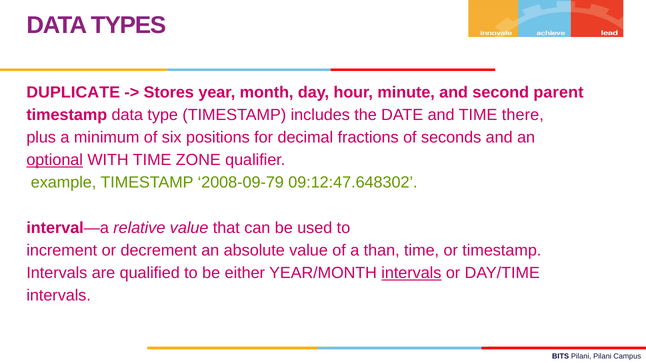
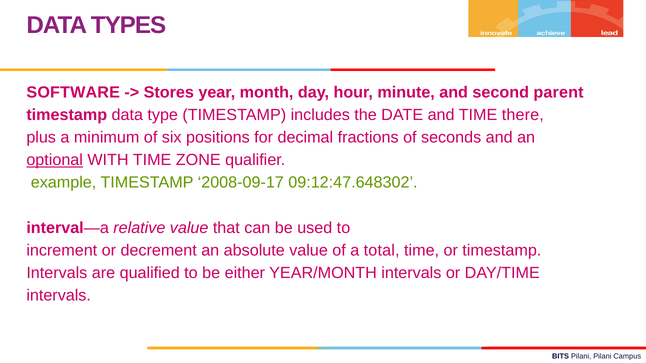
DUPLICATE: DUPLICATE -> SOFTWARE
2008-09-79: 2008-09-79 -> 2008-09-17
than: than -> total
intervals at (411, 273) underline: present -> none
